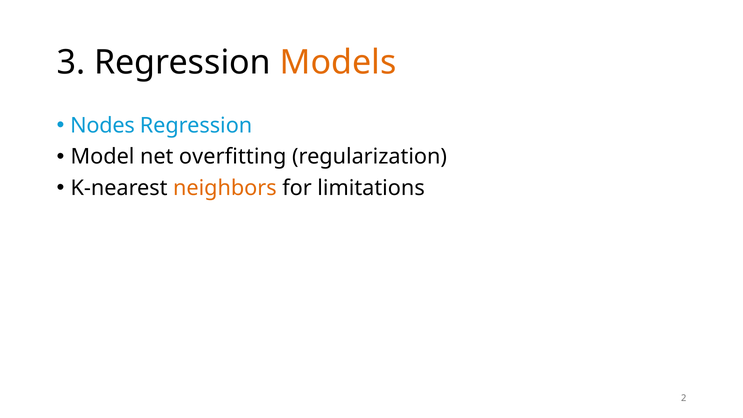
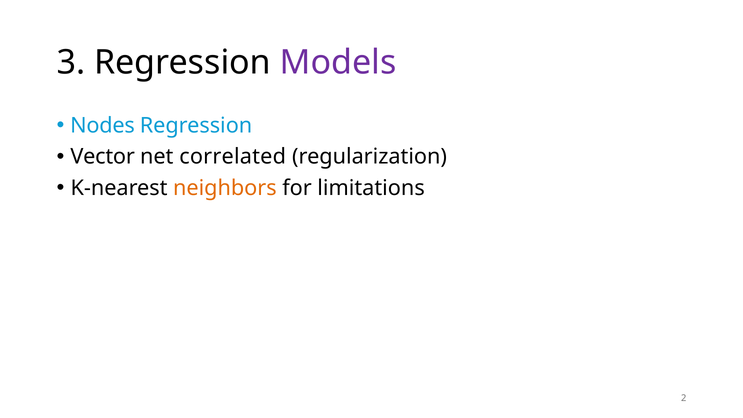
Models colour: orange -> purple
Model: Model -> Vector
overfitting: overfitting -> correlated
